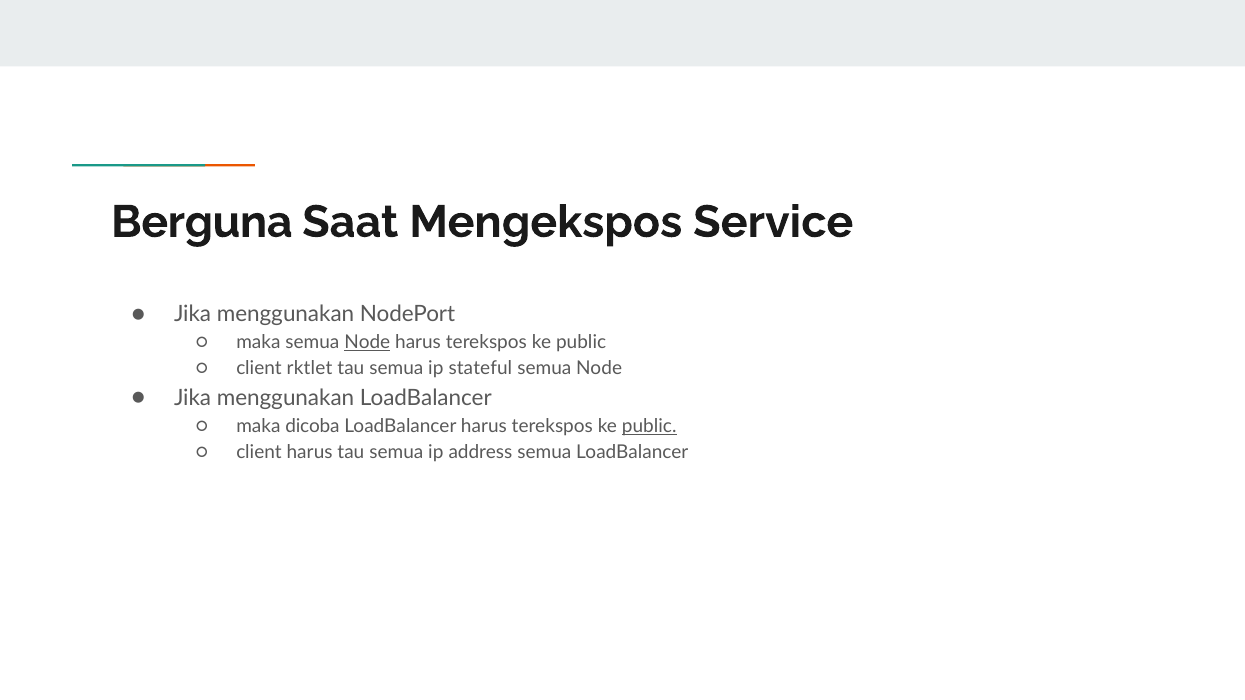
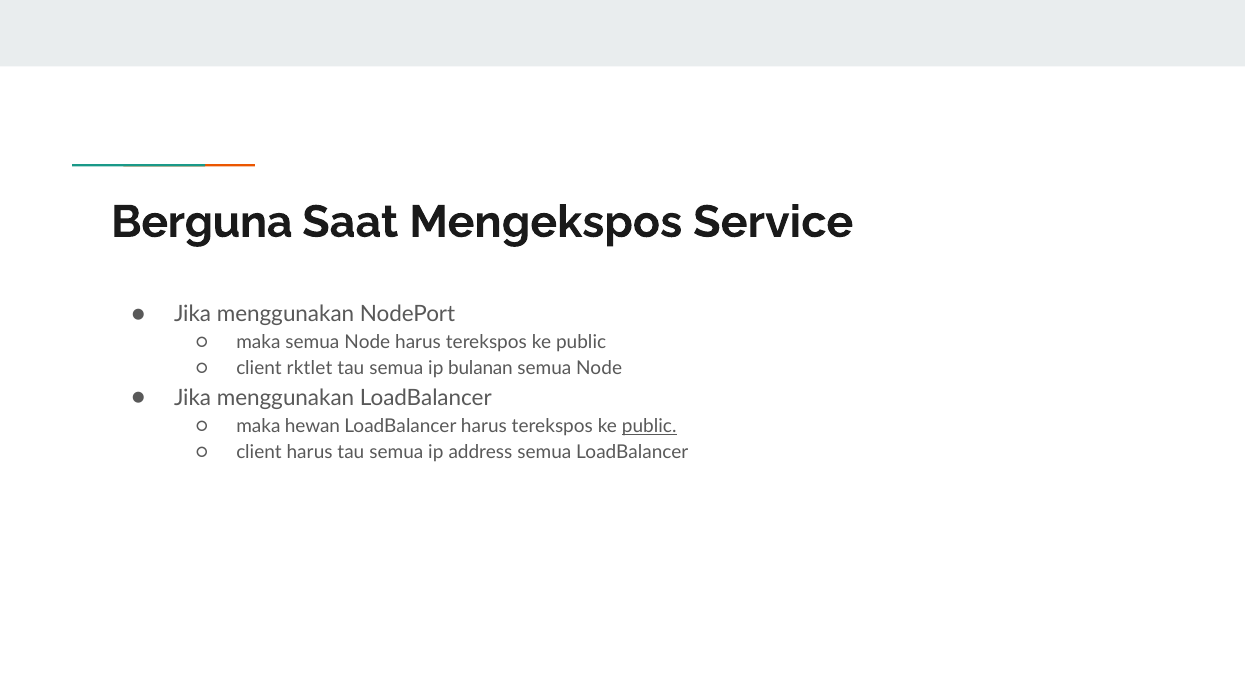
Node at (367, 343) underline: present -> none
stateful: stateful -> bulanan
dicoba: dicoba -> hewan
